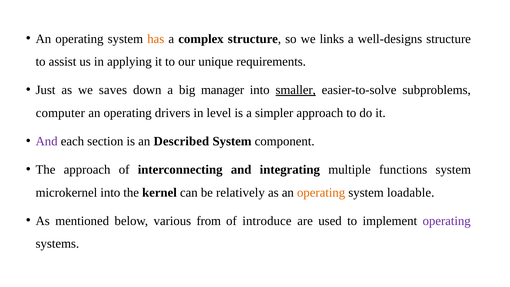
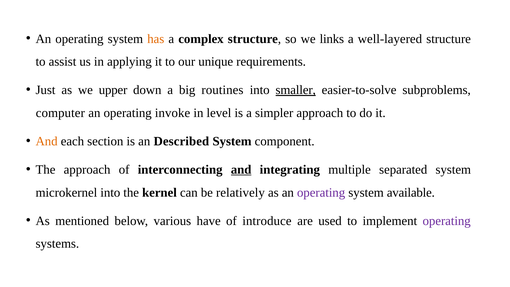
well-designs: well-designs -> well-layered
saves: saves -> upper
manager: manager -> routines
drivers: drivers -> invoke
And at (47, 141) colour: purple -> orange
and at (241, 169) underline: none -> present
functions: functions -> separated
operating at (321, 192) colour: orange -> purple
loadable: loadable -> available
from: from -> have
